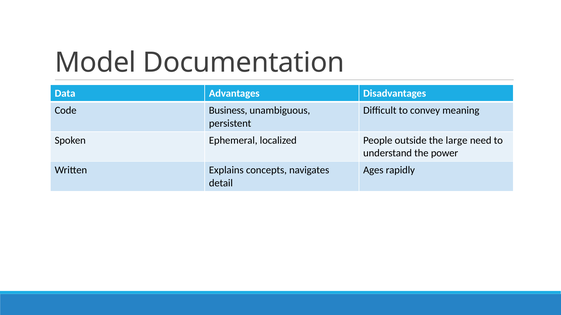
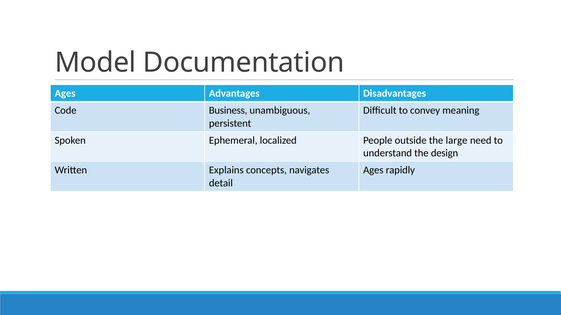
Data at (65, 94): Data -> Ages
power: power -> design
